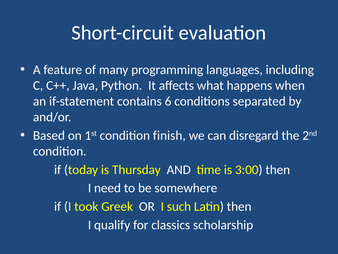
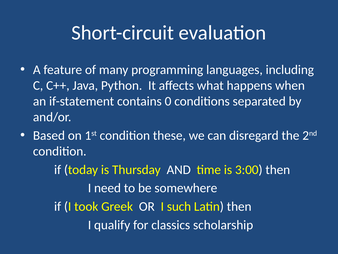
6: 6 -> 0
finish: finish -> these
